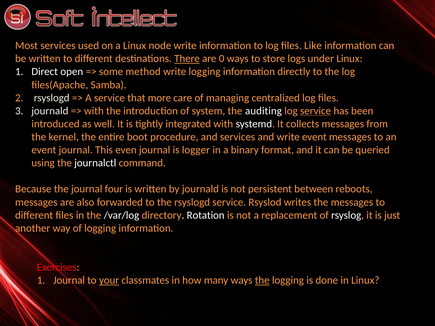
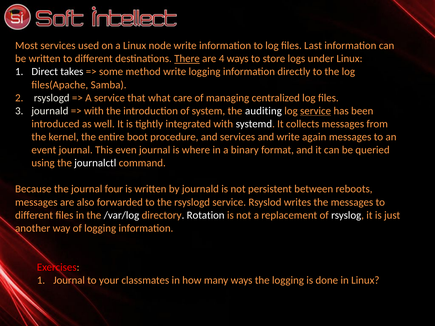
Like: Like -> Last
0: 0 -> 4
open: open -> takes
more: more -> what
write event: event -> again
logger: logger -> where
your underline: present -> none
the at (262, 281) underline: present -> none
